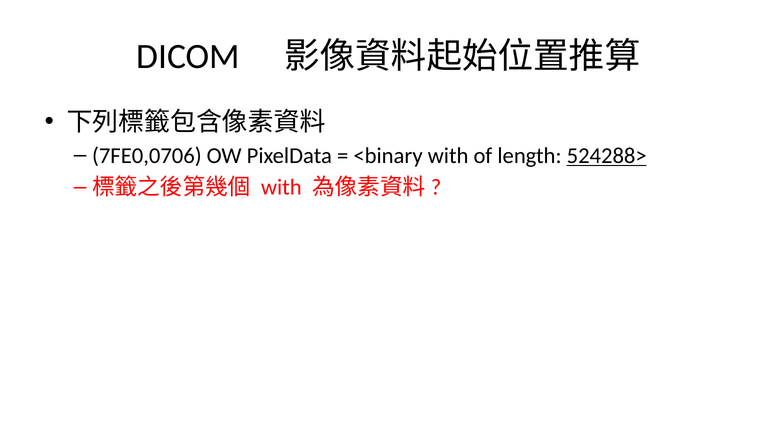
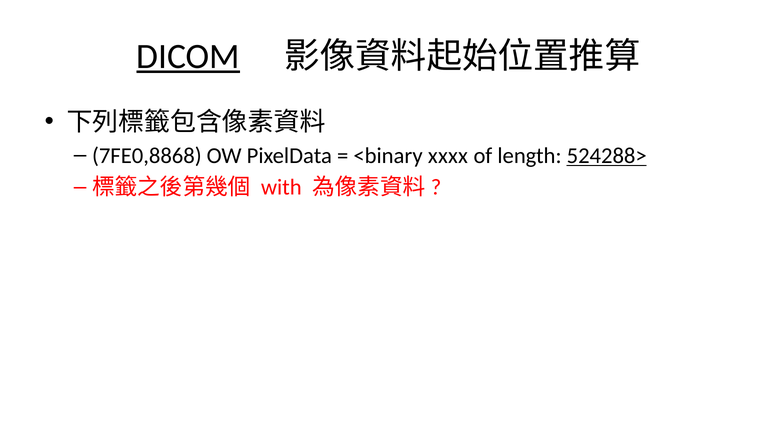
DICOM underline: none -> present
7FE0,0706: 7FE0,0706 -> 7FE0,8868
<binary with: with -> xxxx
